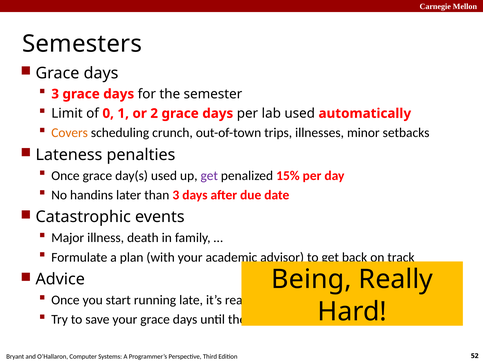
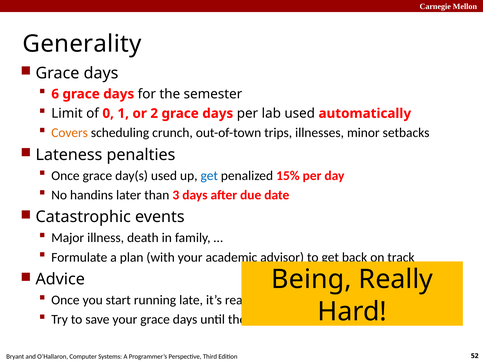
Semesters: Semesters -> Generality
3 at (55, 94): 3 -> 6
get at (209, 176) colour: purple -> blue
